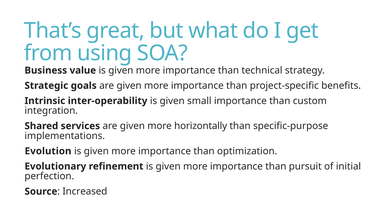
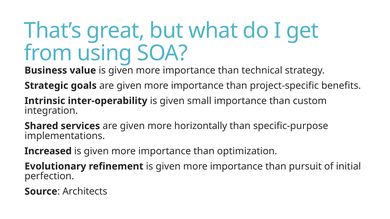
Evolution: Evolution -> Increased
Increased: Increased -> Architects
